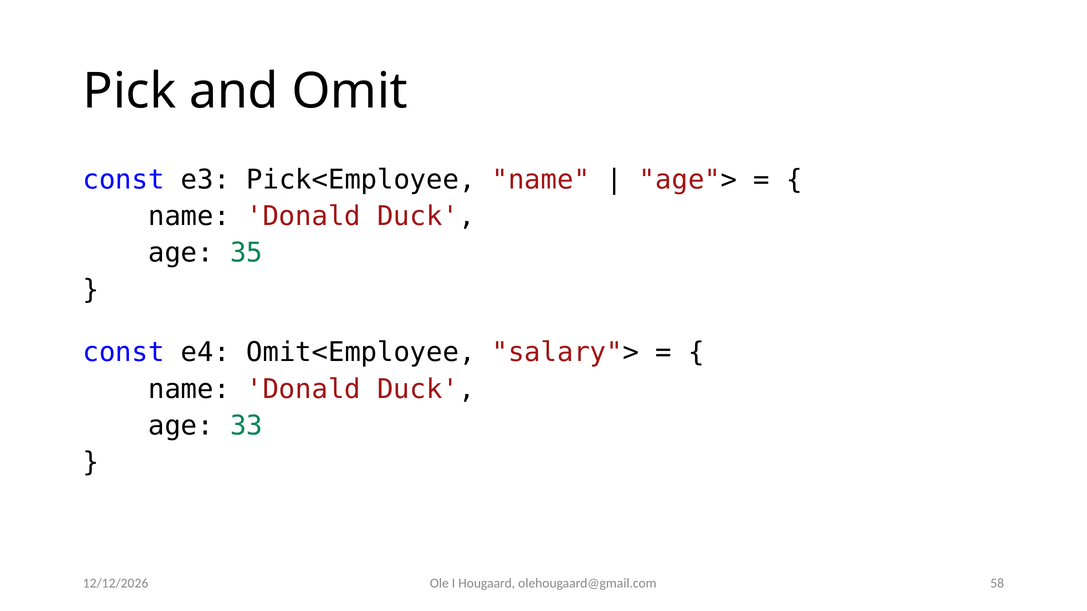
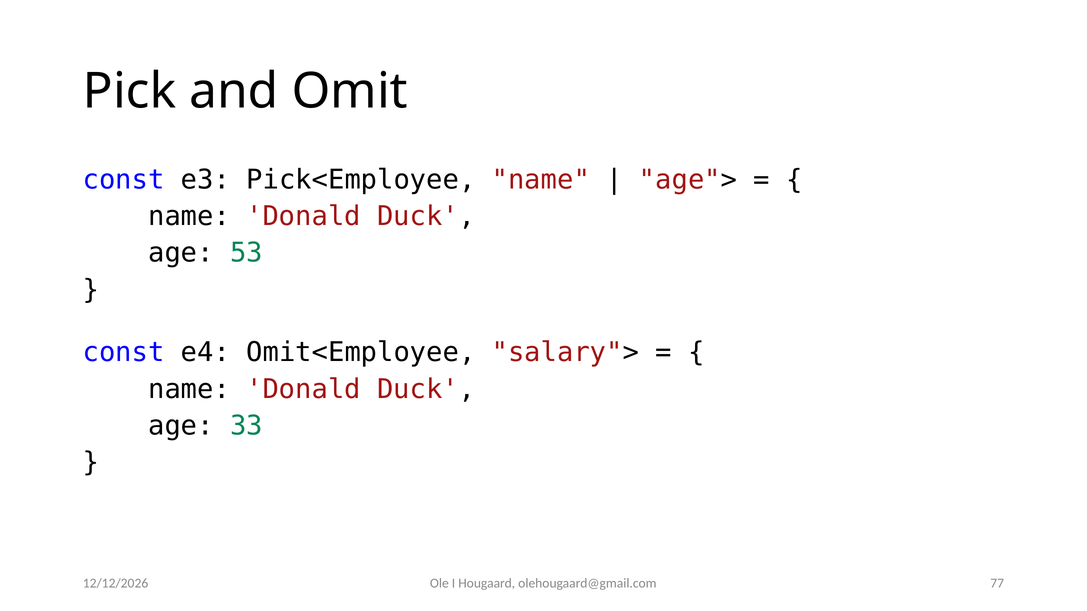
35: 35 -> 53
58: 58 -> 77
